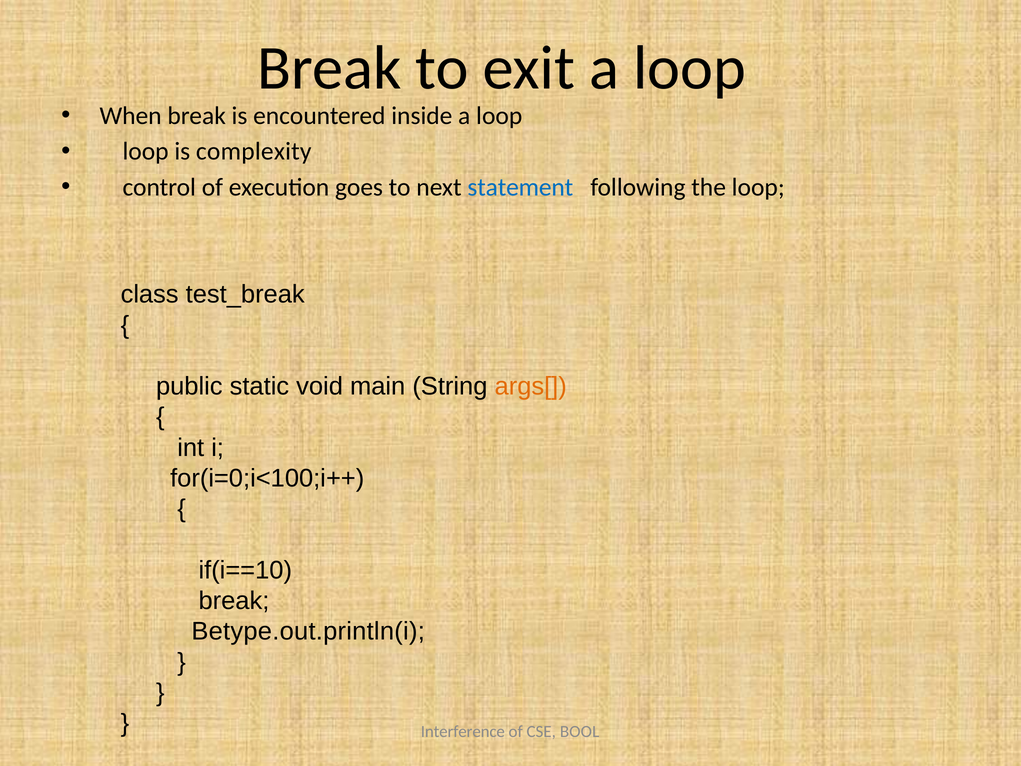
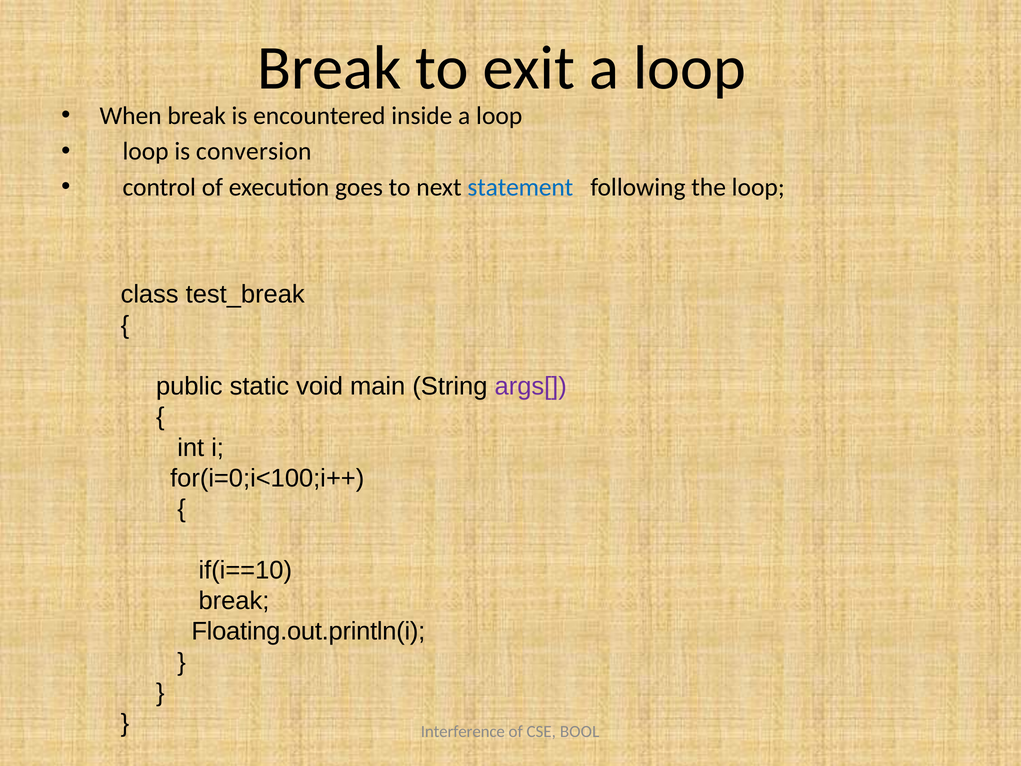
complexity: complexity -> conversion
args[ colour: orange -> purple
Betype.out.println(i: Betype.out.println(i -> Floating.out.println(i
